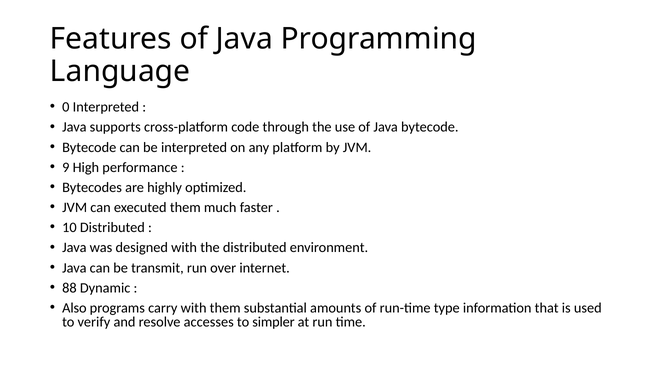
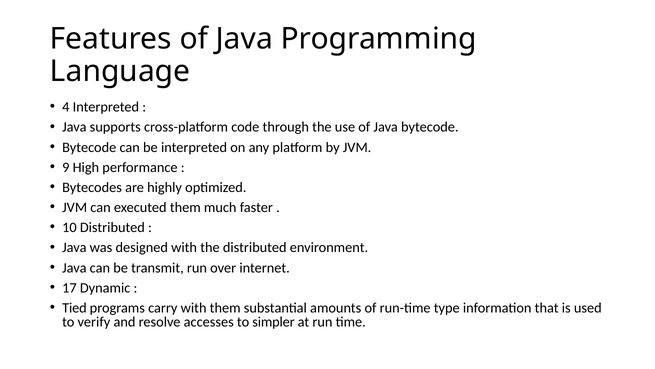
0: 0 -> 4
88: 88 -> 17
Also: Also -> Tied
